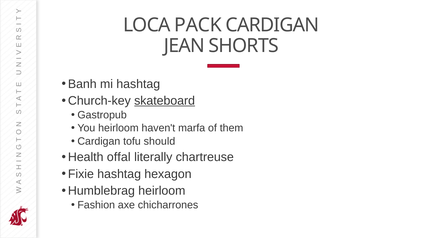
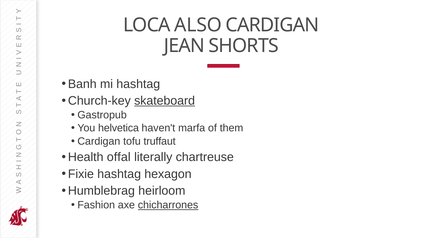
PACK: PACK -> ALSO
You heirloom: heirloom -> helvetica
should: should -> truffaut
chicharrones underline: none -> present
